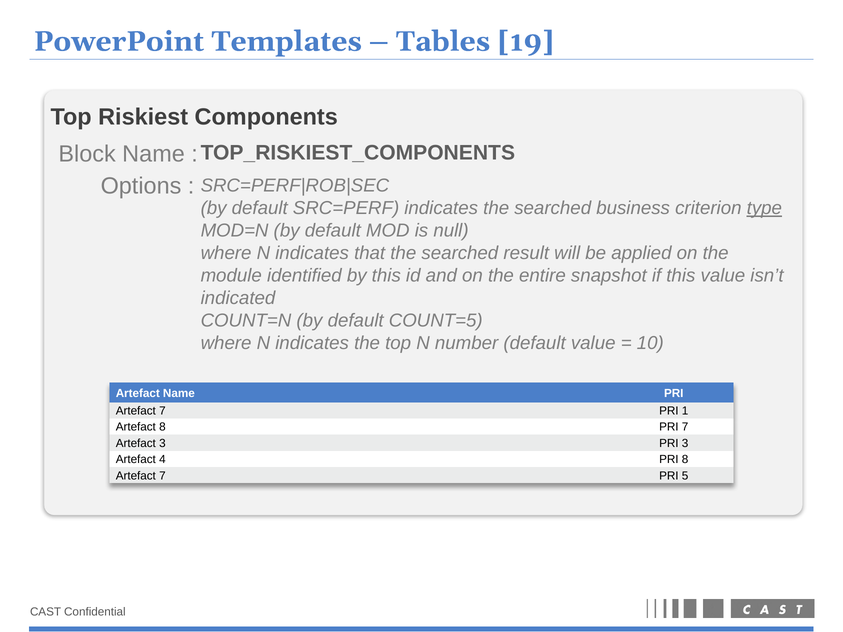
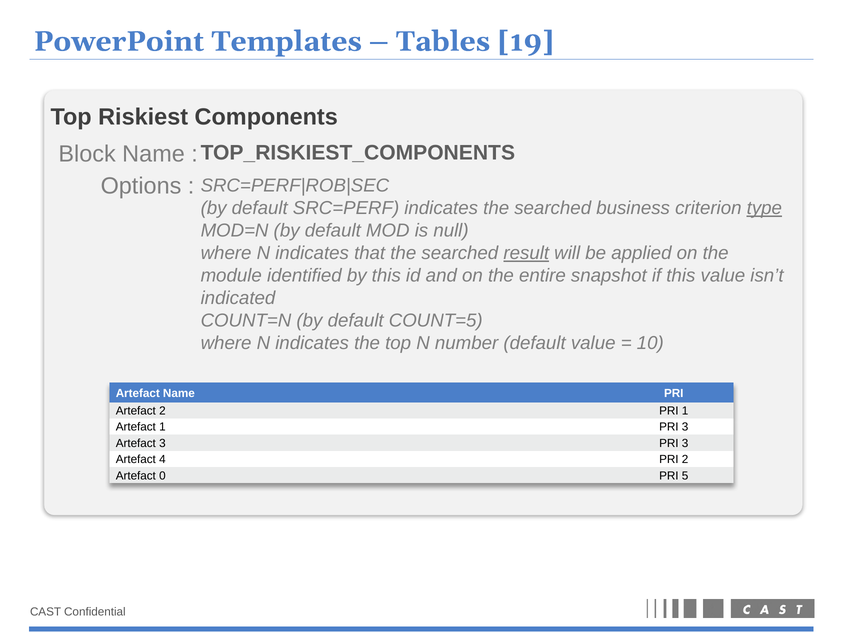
result underline: none -> present
7 at (162, 411): 7 -> 2
Artefact 8: 8 -> 1
7 at (685, 427): 7 -> 3
PRI 8: 8 -> 2
7 at (162, 476): 7 -> 0
